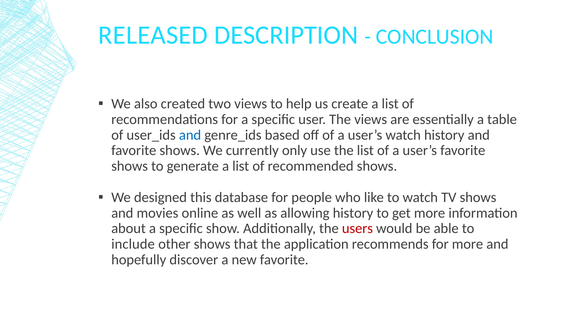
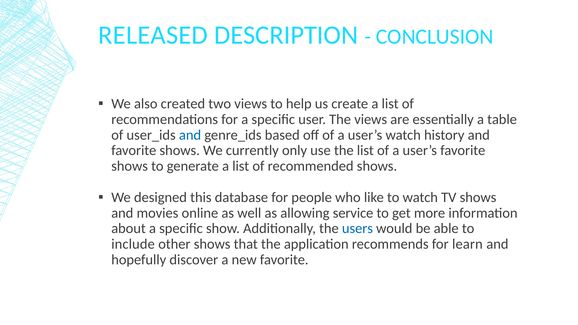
allowing history: history -> service
users colour: red -> blue
for more: more -> learn
